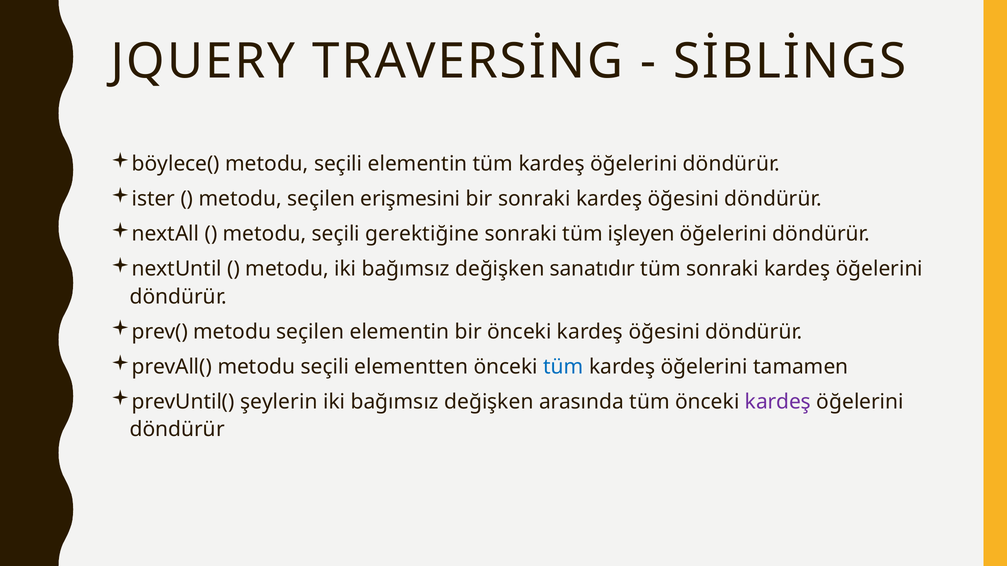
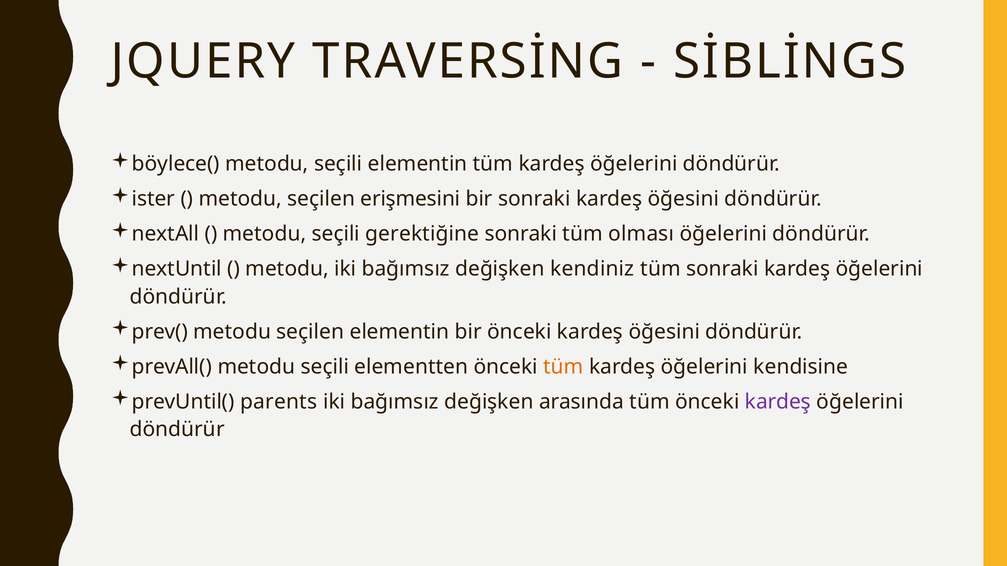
işleyen: işleyen -> olması
sanatıdır: sanatıdır -> kendiniz
tüm at (563, 367) colour: blue -> orange
tamamen: tamamen -> kendisine
şeylerin: şeylerin -> parents
